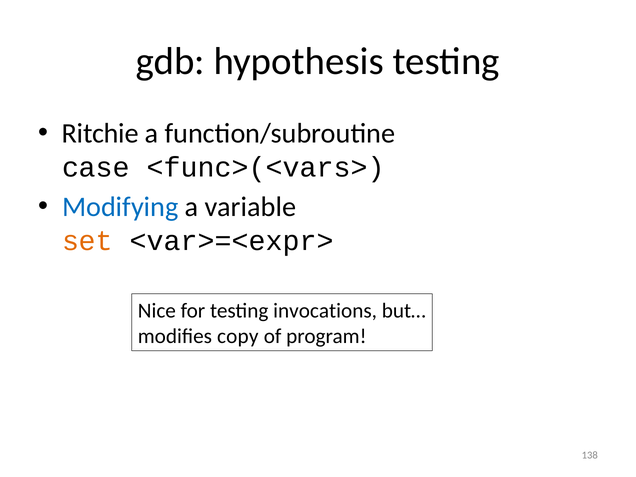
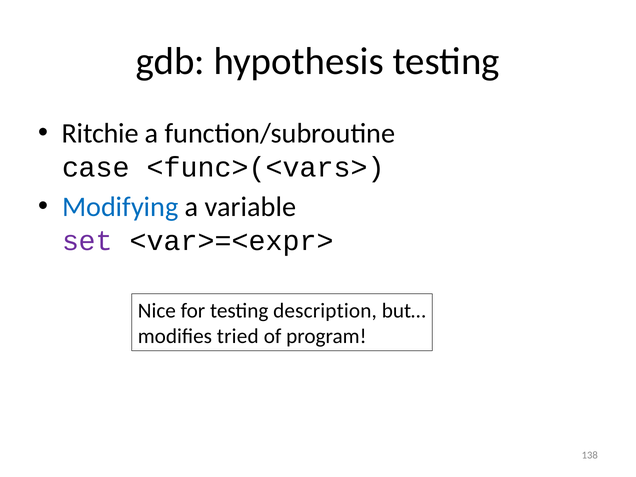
set colour: orange -> purple
invocations: invocations -> description
copy: copy -> tried
